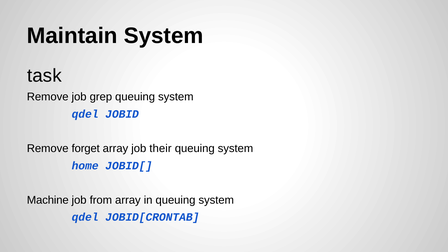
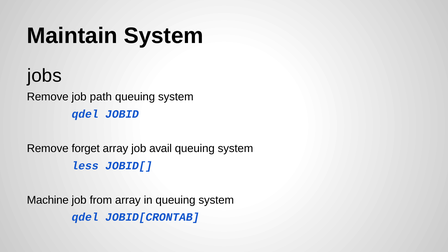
task: task -> jobs
grep: grep -> path
their: their -> avail
home: home -> less
